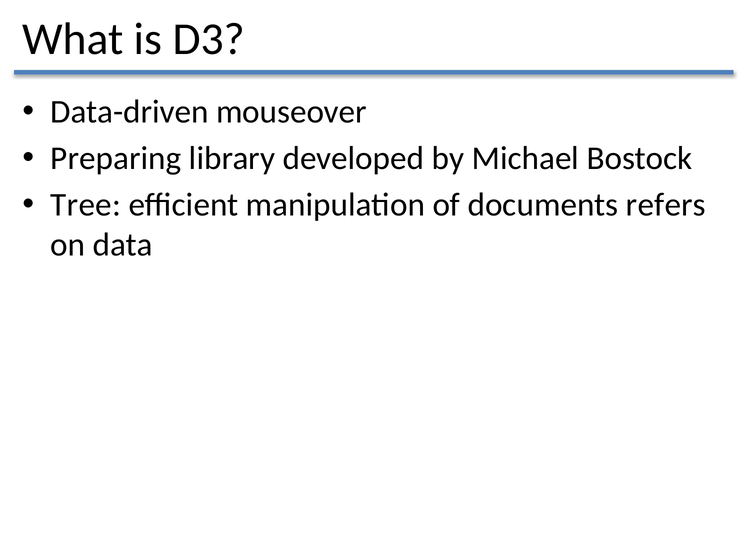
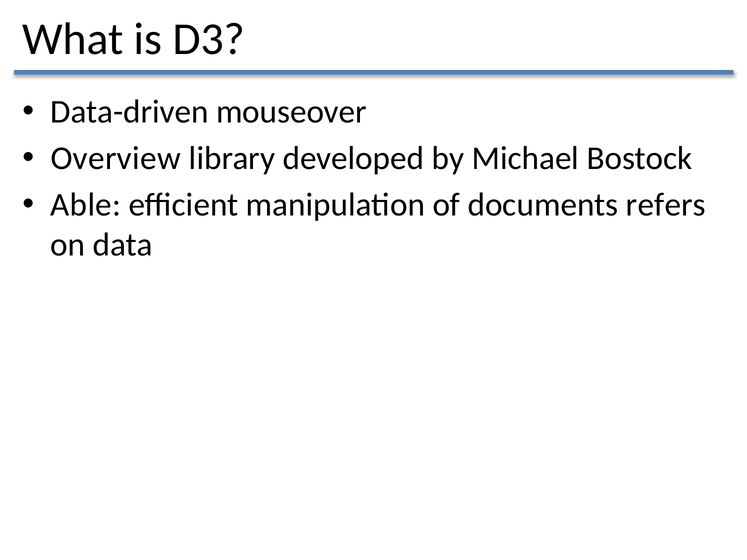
Preparing: Preparing -> Overview
Tree: Tree -> Able
